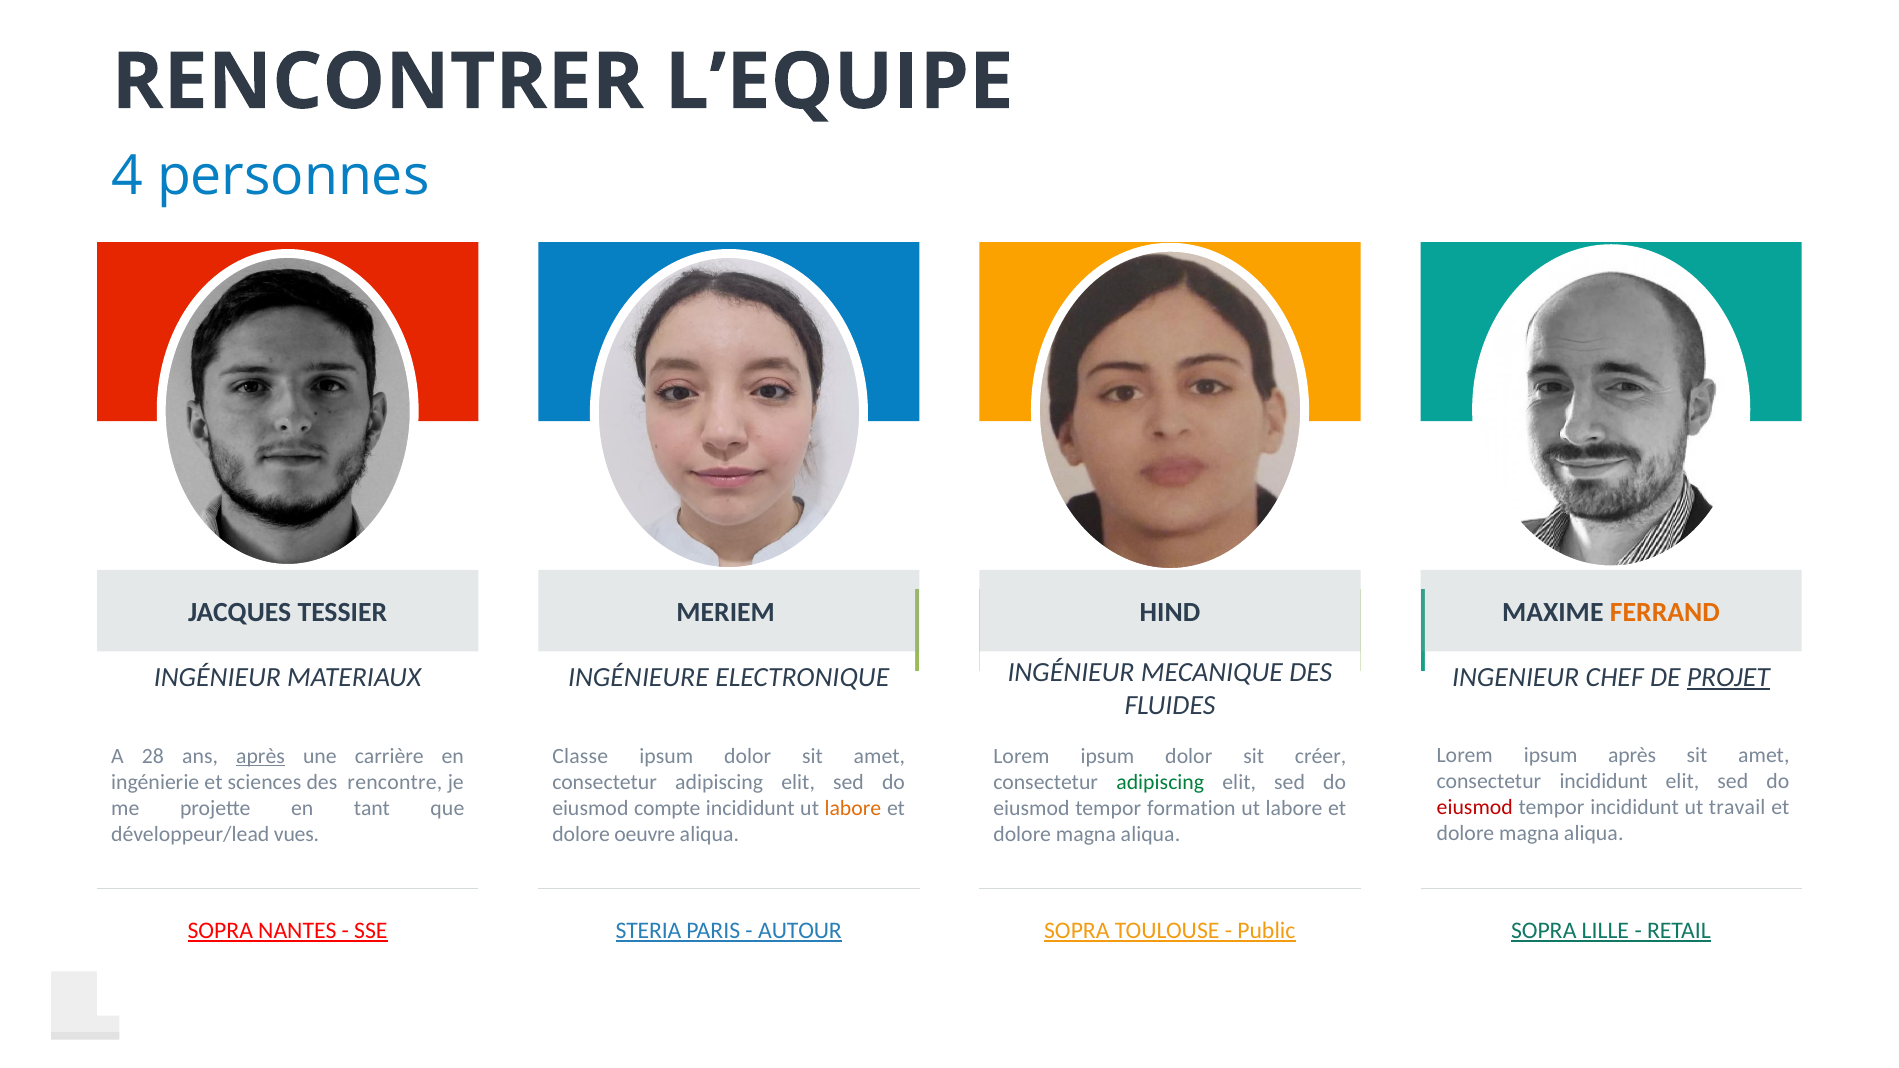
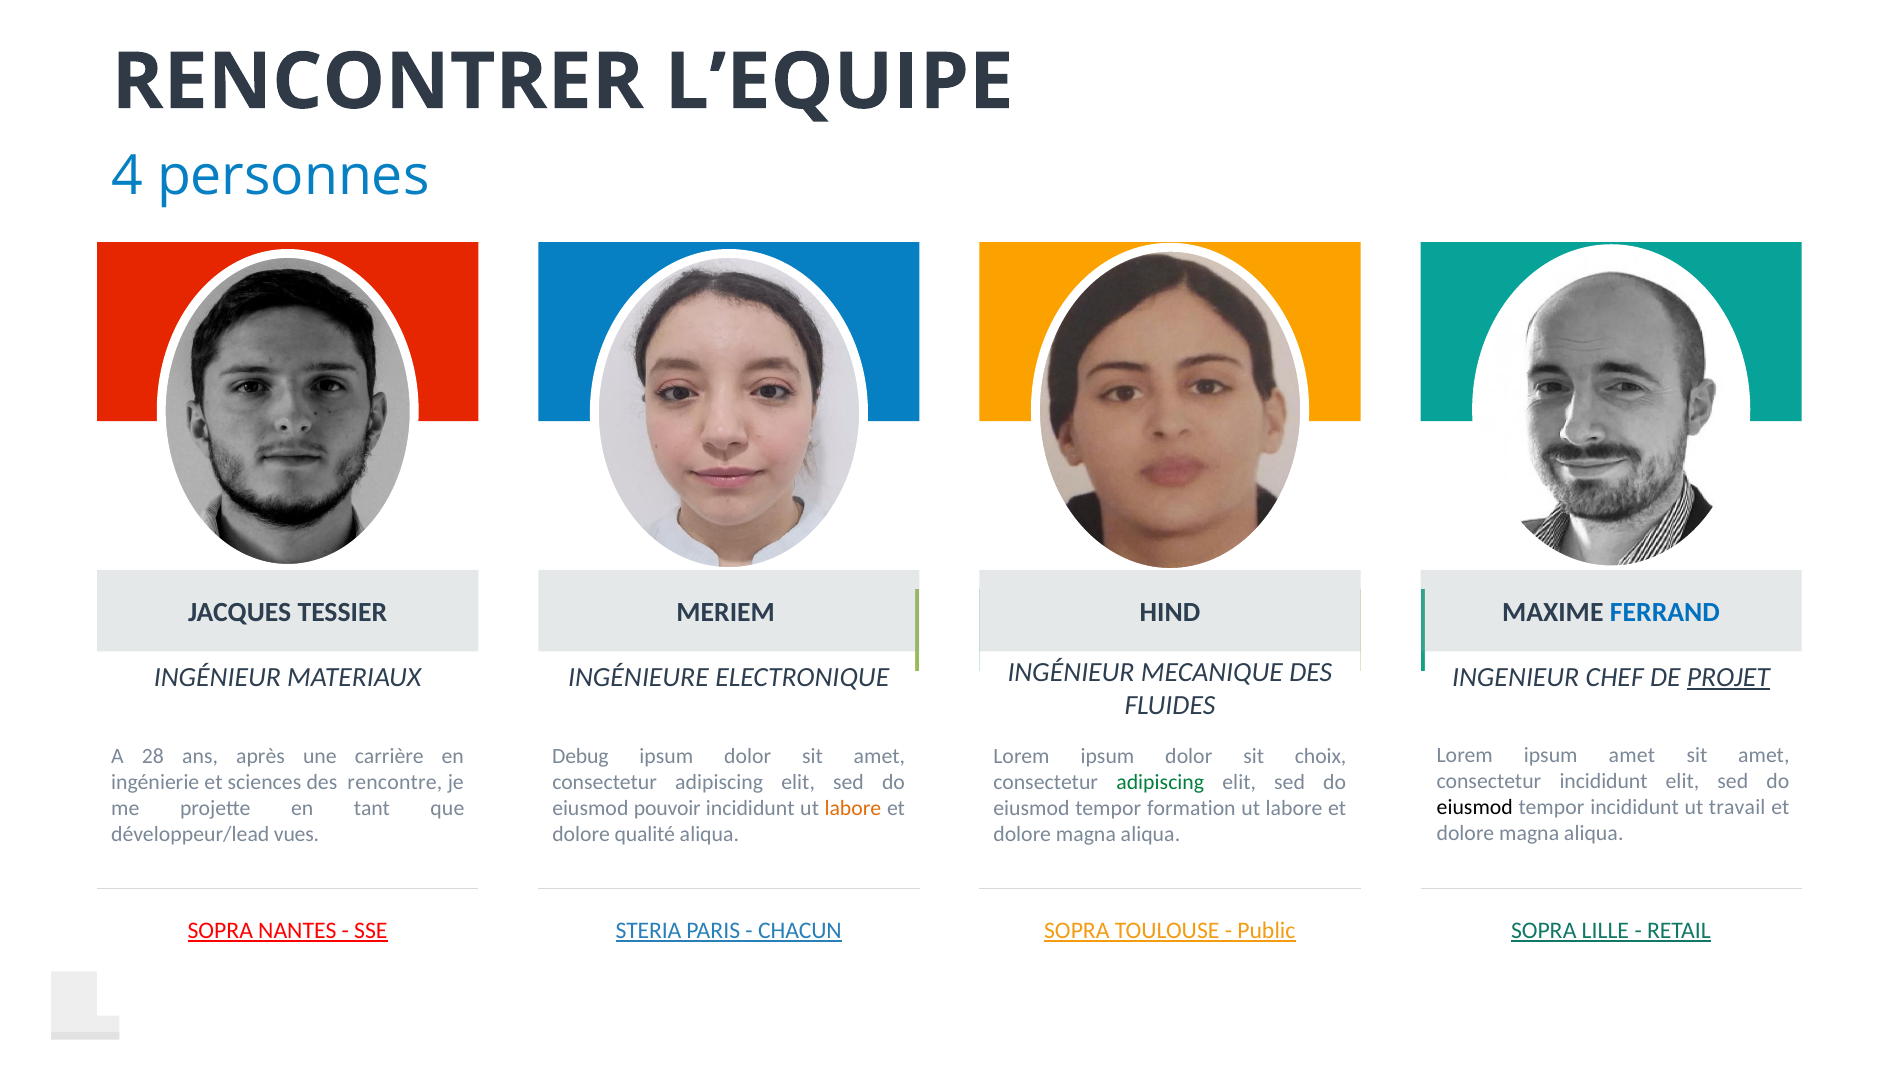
FERRAND colour: orange -> blue
ipsum après: après -> amet
après at (261, 756) underline: present -> none
Classe: Classe -> Debug
créer: créer -> choix
eiusmod at (1475, 808) colour: red -> black
compte: compte -> pouvoir
oeuvre: oeuvre -> qualité
AUTOUR: AUTOUR -> CHACUN
